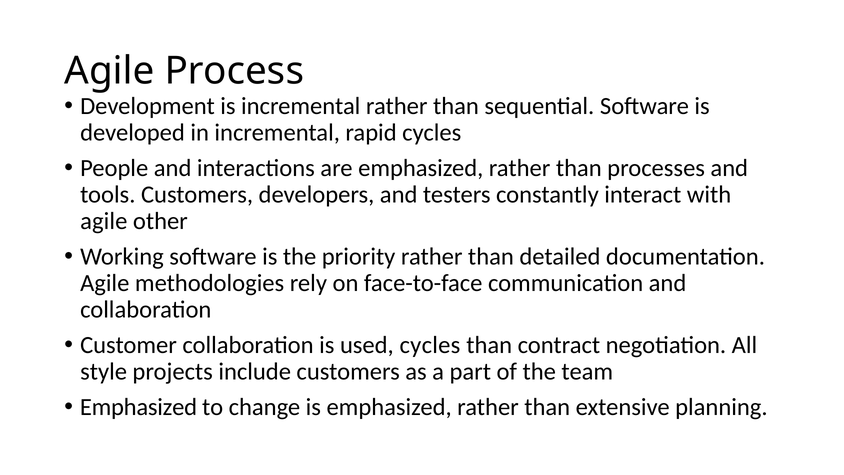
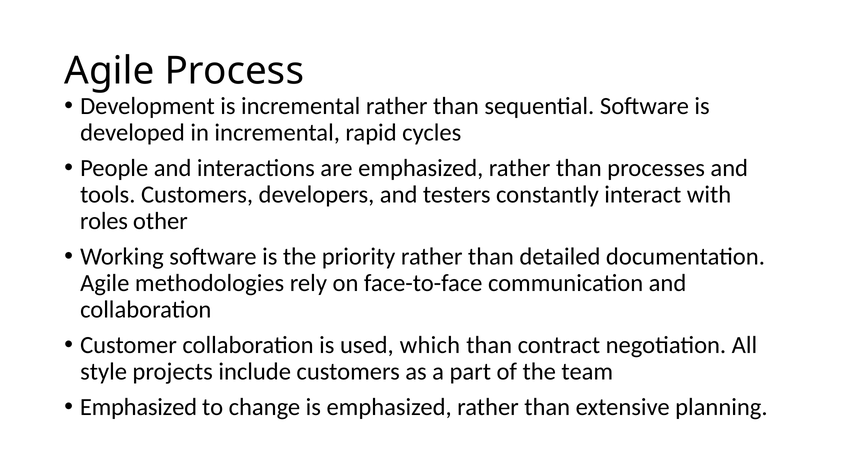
agile at (104, 221): agile -> roles
used cycles: cycles -> which
